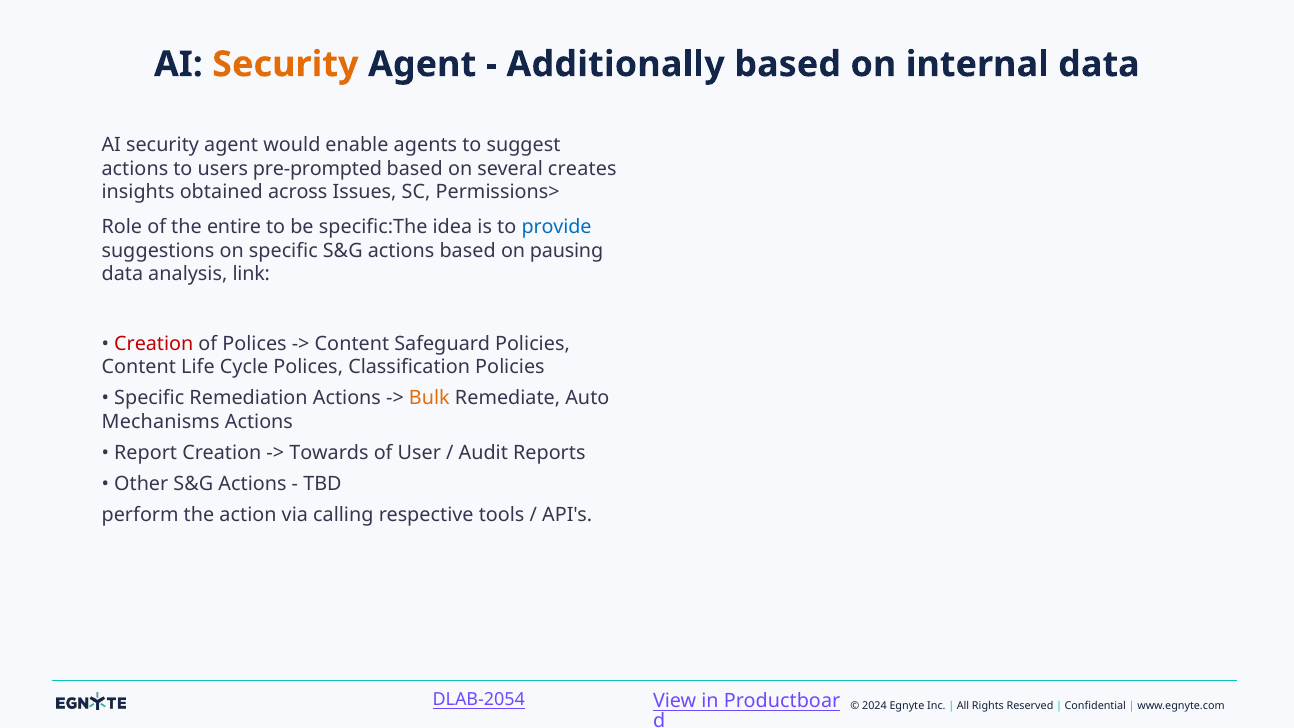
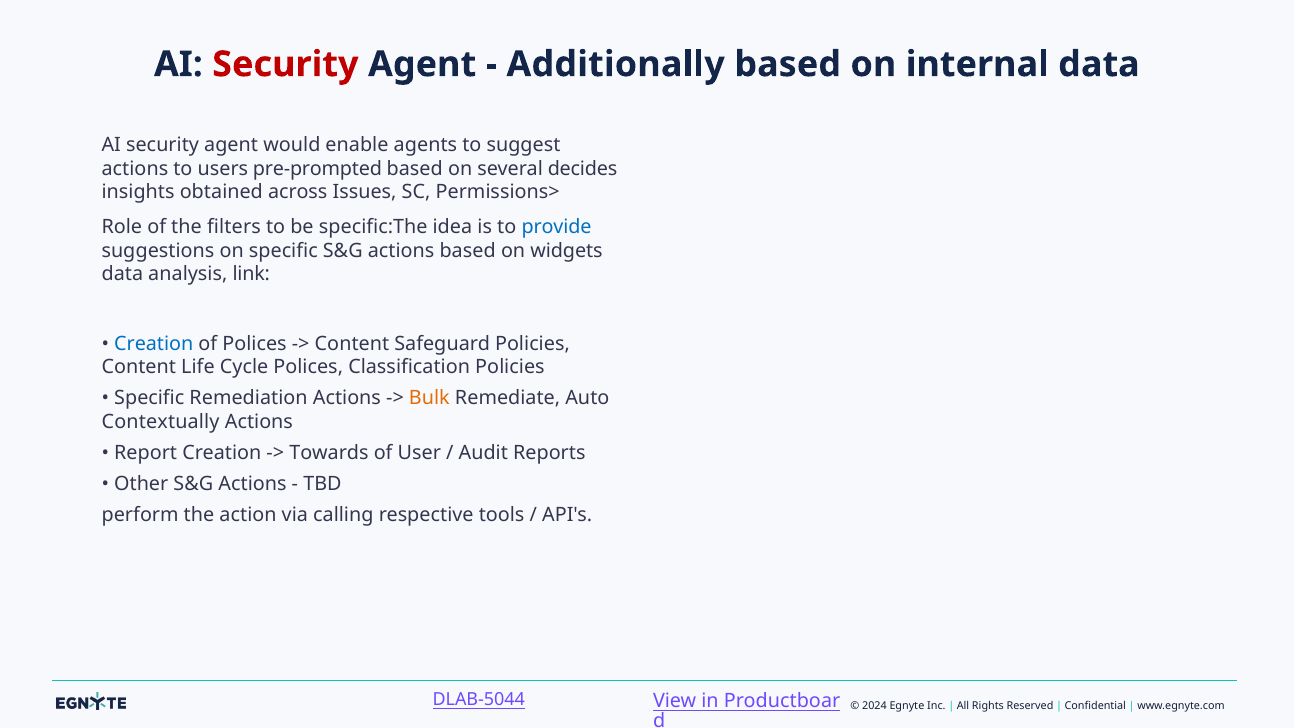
Security at (285, 64) colour: orange -> red
creates: creates -> decides
entire: entire -> filters
pausing: pausing -> widgets
Creation at (154, 343) colour: red -> blue
Mechanisms: Mechanisms -> Contextually
DLAB-2054: DLAB-2054 -> DLAB-5044
